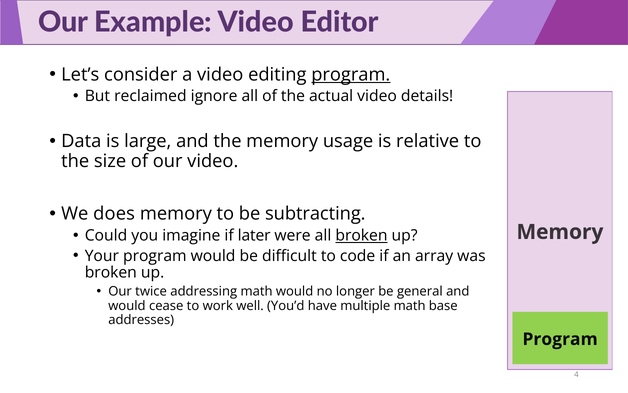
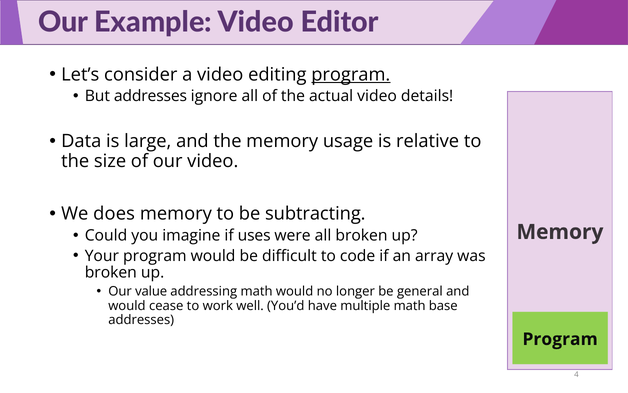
But reclaimed: reclaimed -> addresses
later: later -> uses
broken at (361, 235) underline: present -> none
twice: twice -> value
